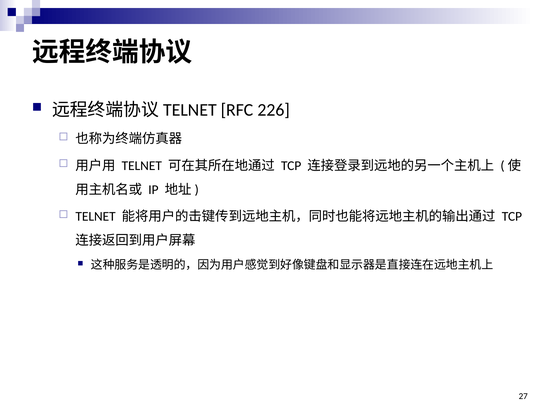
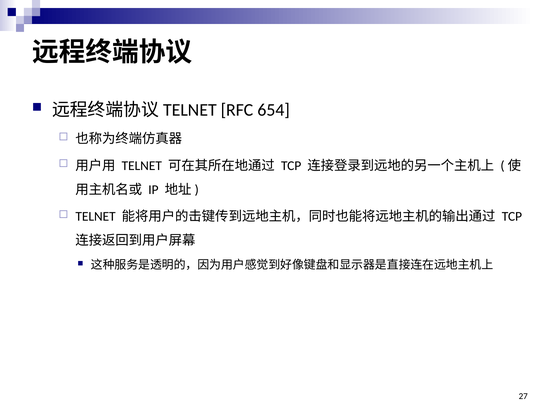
226: 226 -> 654
